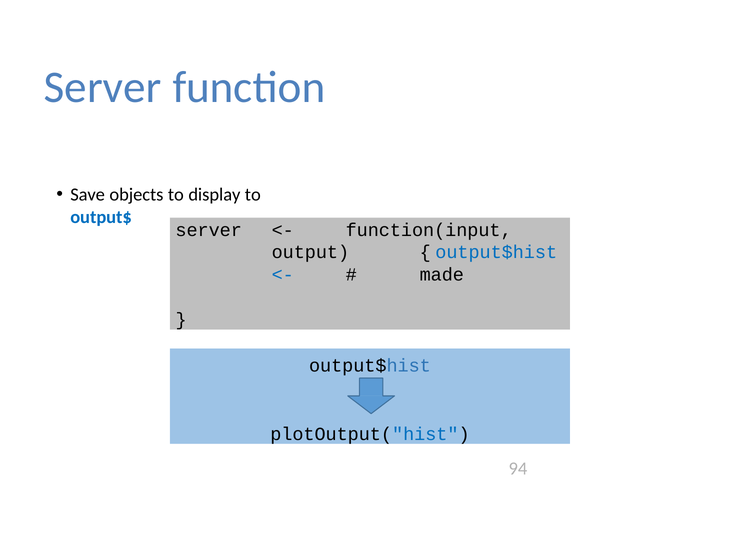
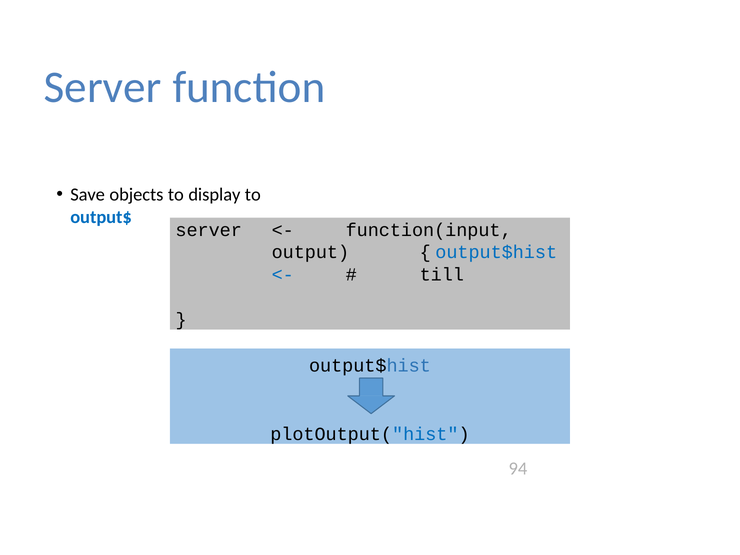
made: made -> till
